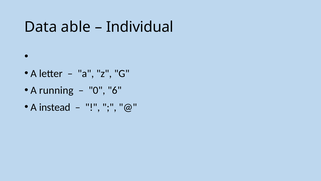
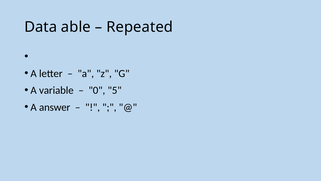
Individual: Individual -> Repeated
running: running -> variable
6: 6 -> 5
instead: instead -> answer
